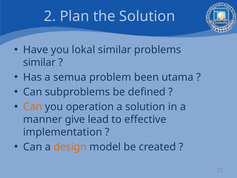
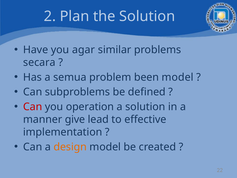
lokal: lokal -> agar
similar at (39, 62): similar -> secara
been utama: utama -> model
Can at (33, 107) colour: orange -> red
